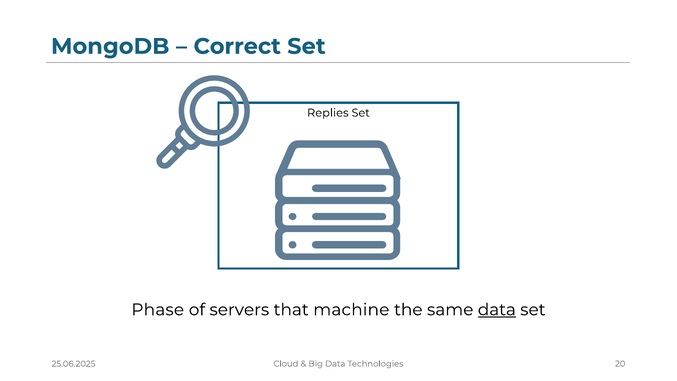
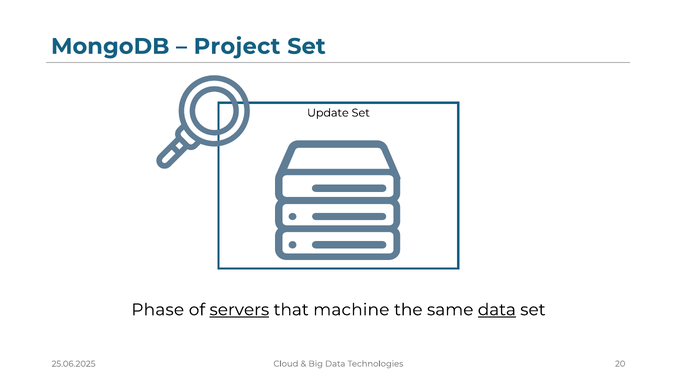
Correct: Correct -> Project
Replies: Replies -> Update
servers underline: none -> present
